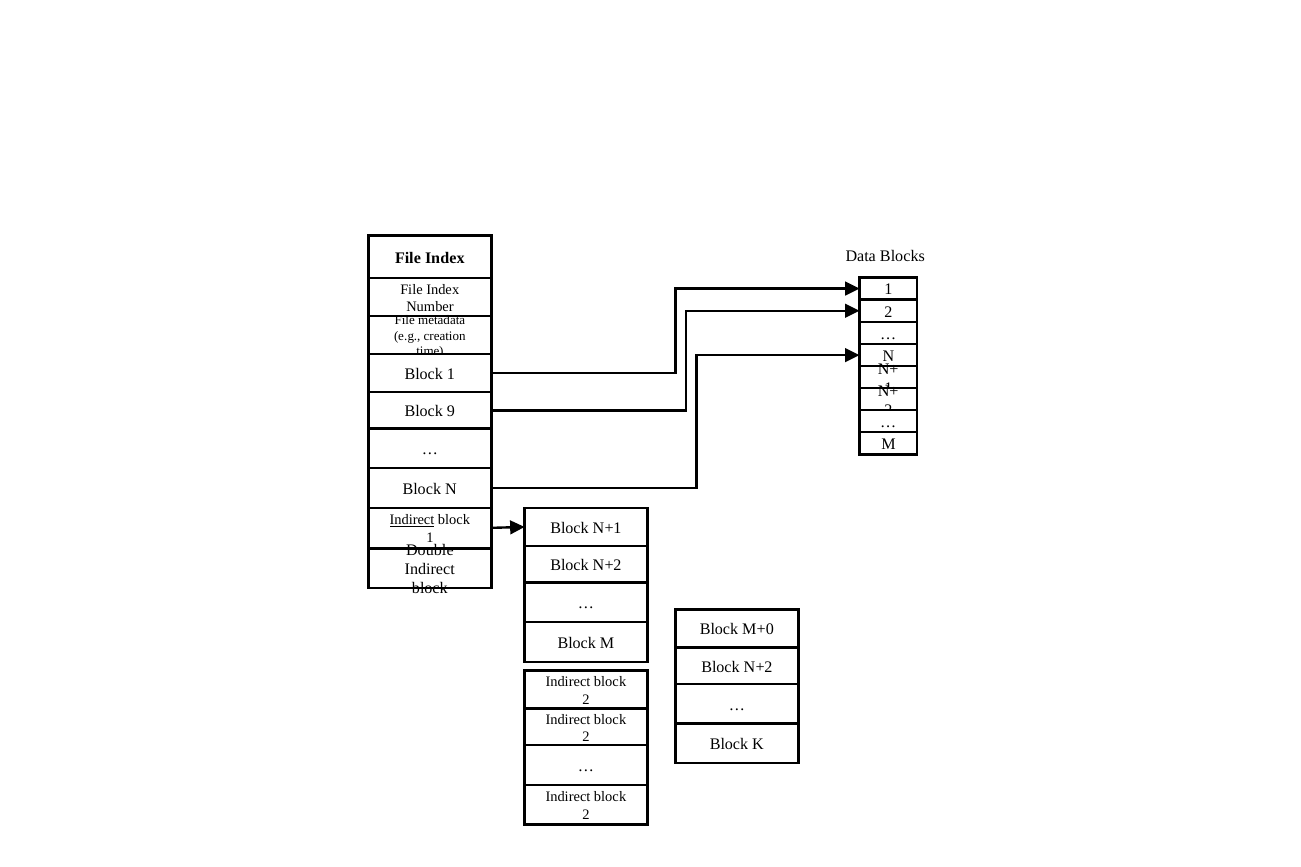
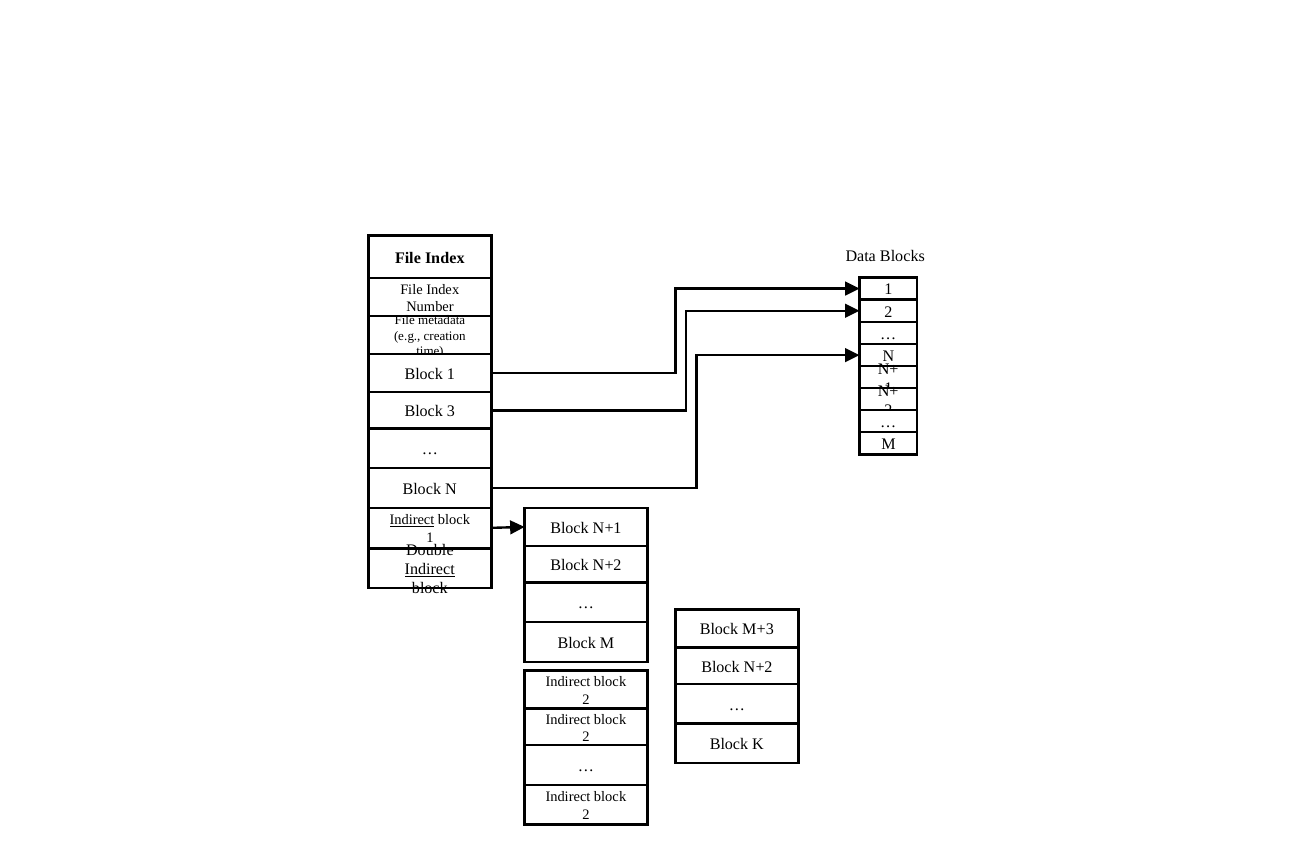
9: 9 -> 3
Indirect at (430, 570) underline: none -> present
M+0: M+0 -> M+3
